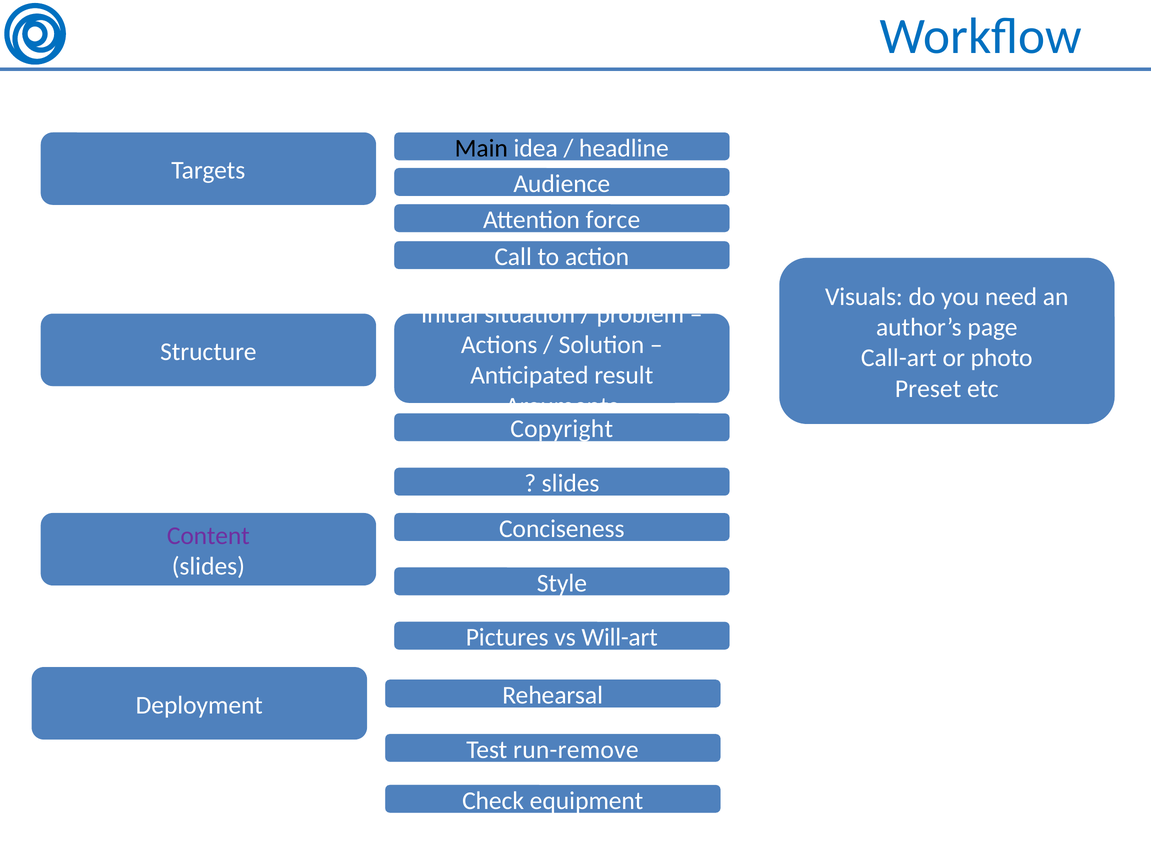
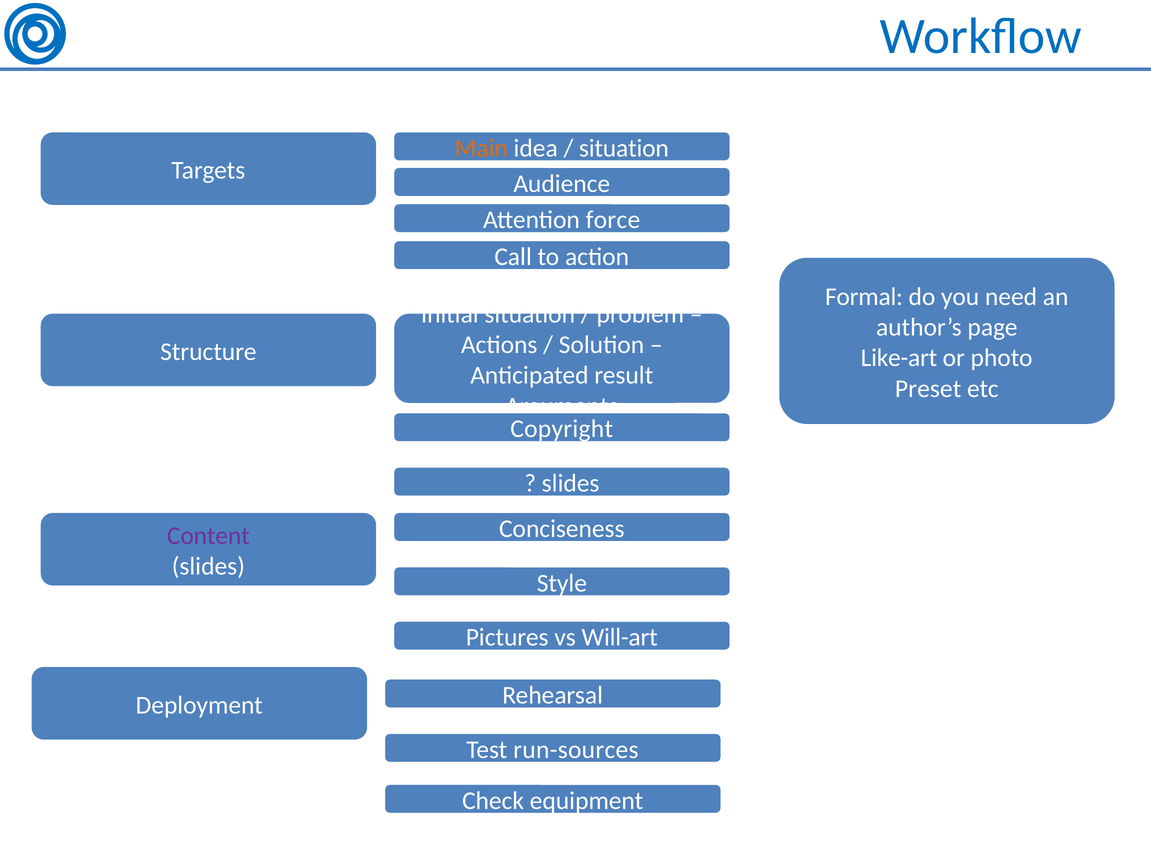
Main colour: black -> orange
headline at (624, 148): headline -> situation
Visuals: Visuals -> Formal
Call-art: Call-art -> Like-art
run-remove: run-remove -> run-sources
